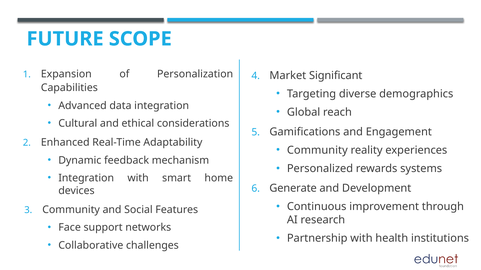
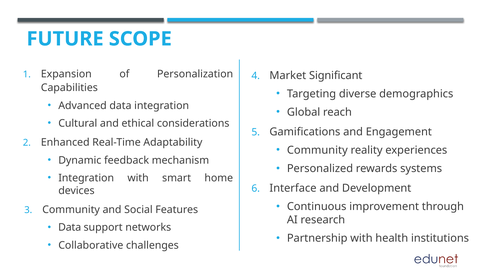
Generate: Generate -> Interface
Face at (70, 228): Face -> Data
